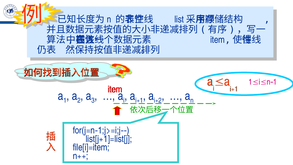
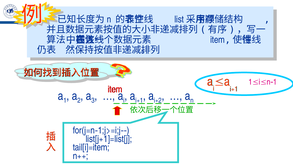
file[i]=item: file[i]=item -> tail[i]=item
